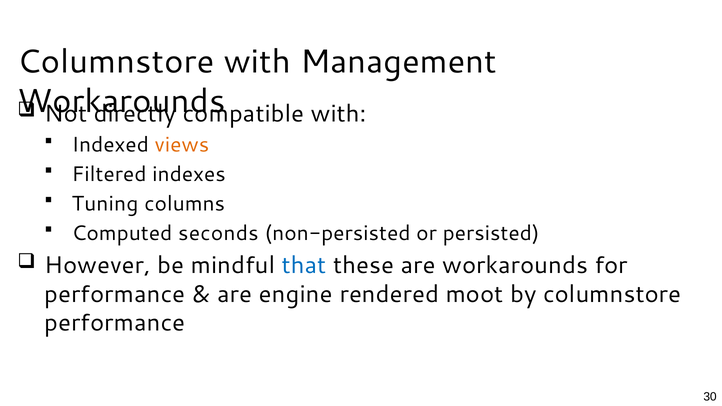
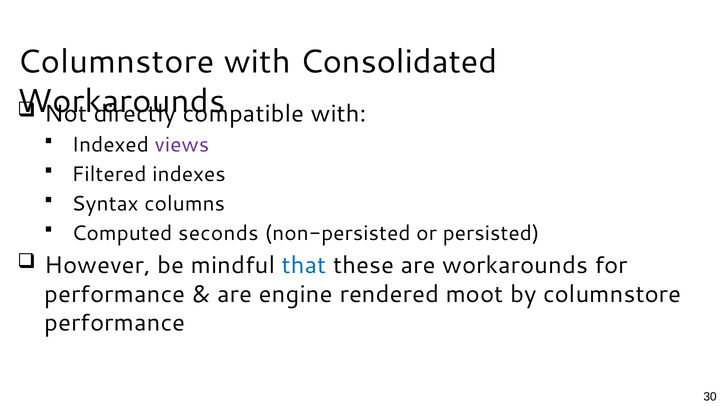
Management: Management -> Consolidated
views colour: orange -> purple
Tuning: Tuning -> Syntax
